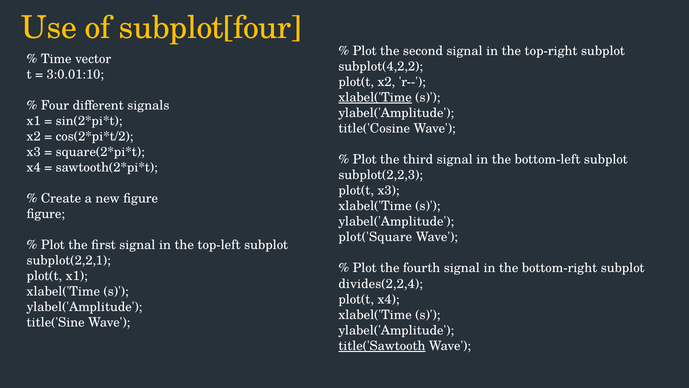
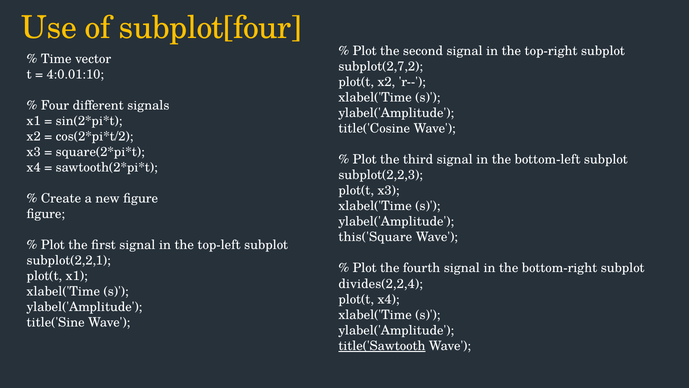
subplot(4,2,2: subplot(4,2,2 -> subplot(2,7,2
3:0.01:10: 3:0.01:10 -> 4:0.01:10
xlabel('Time at (375, 97) underline: present -> none
plot('Square: plot('Square -> this('Square
